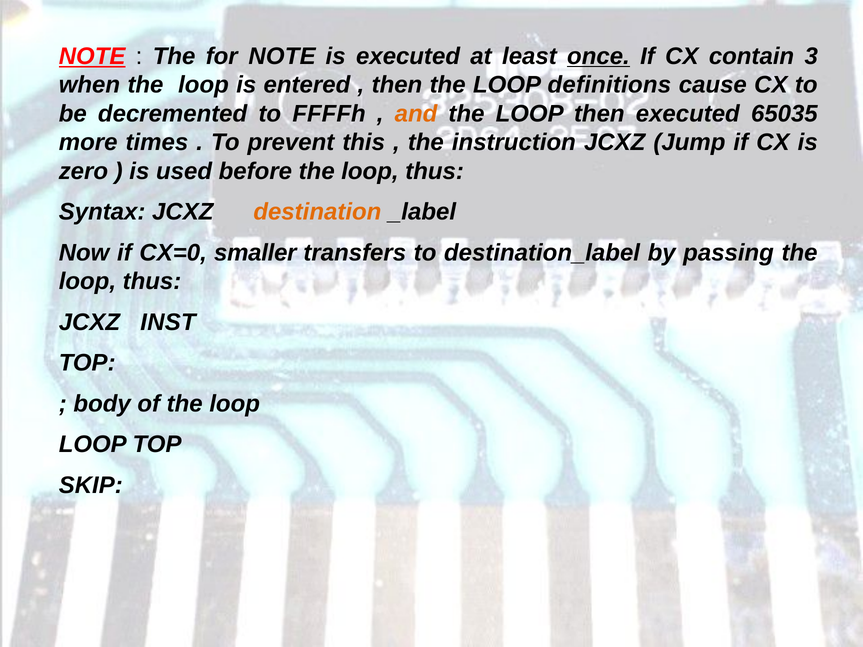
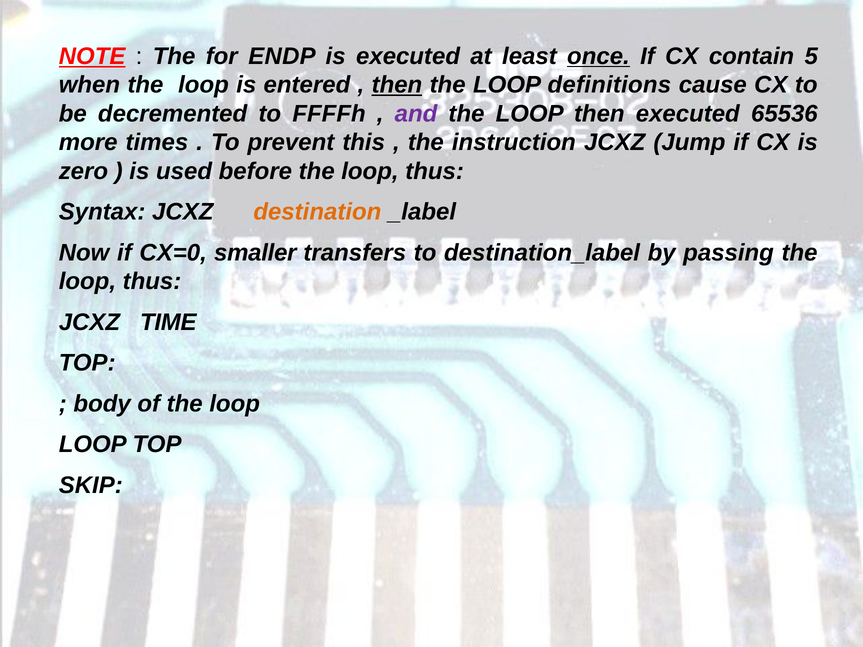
for NOTE: NOTE -> ENDP
3: 3 -> 5
then at (397, 85) underline: none -> present
and colour: orange -> purple
65035: 65035 -> 65536
INST: INST -> TIME
